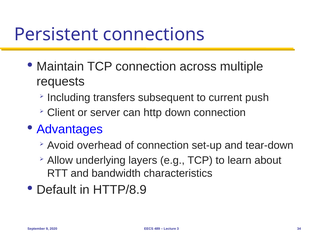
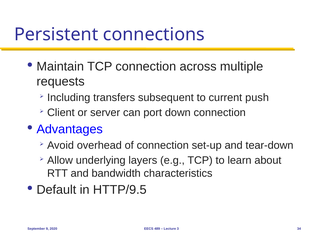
http: http -> port
HTTP/8.9: HTTP/8.9 -> HTTP/9.5
